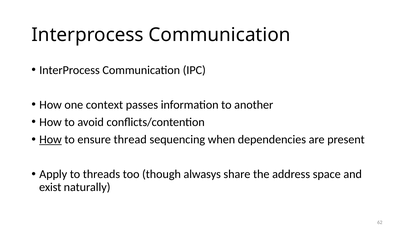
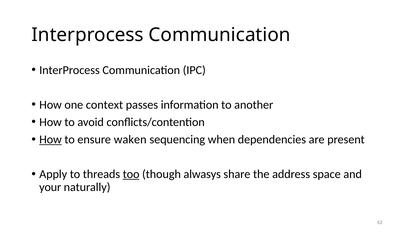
thread: thread -> waken
too underline: none -> present
exist: exist -> your
